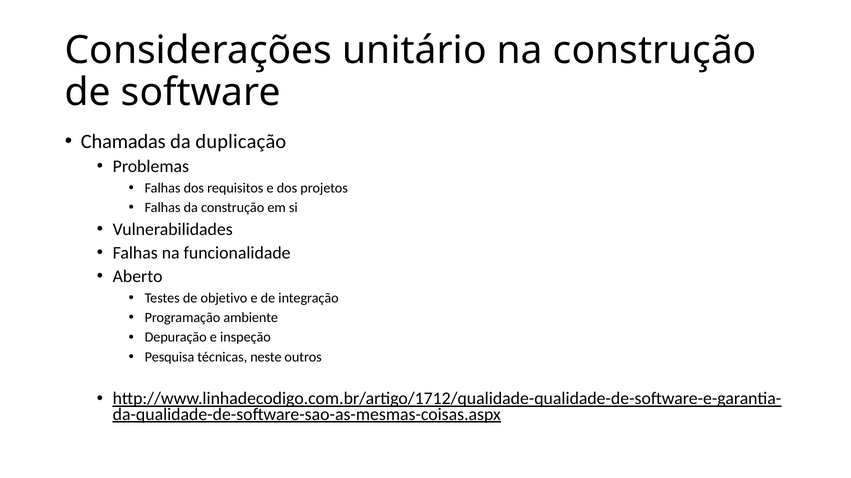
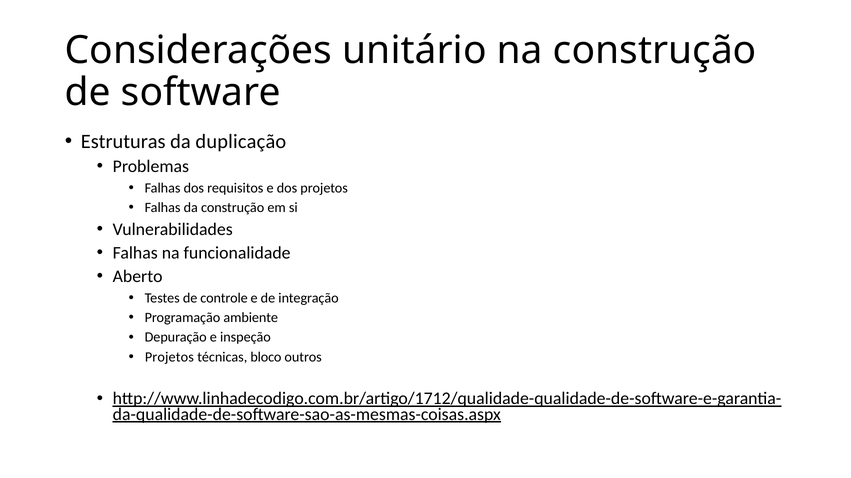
Chamadas: Chamadas -> Estruturas
objetivo: objetivo -> controle
Pesquisa at (169, 358): Pesquisa -> Projetos
neste: neste -> bloco
